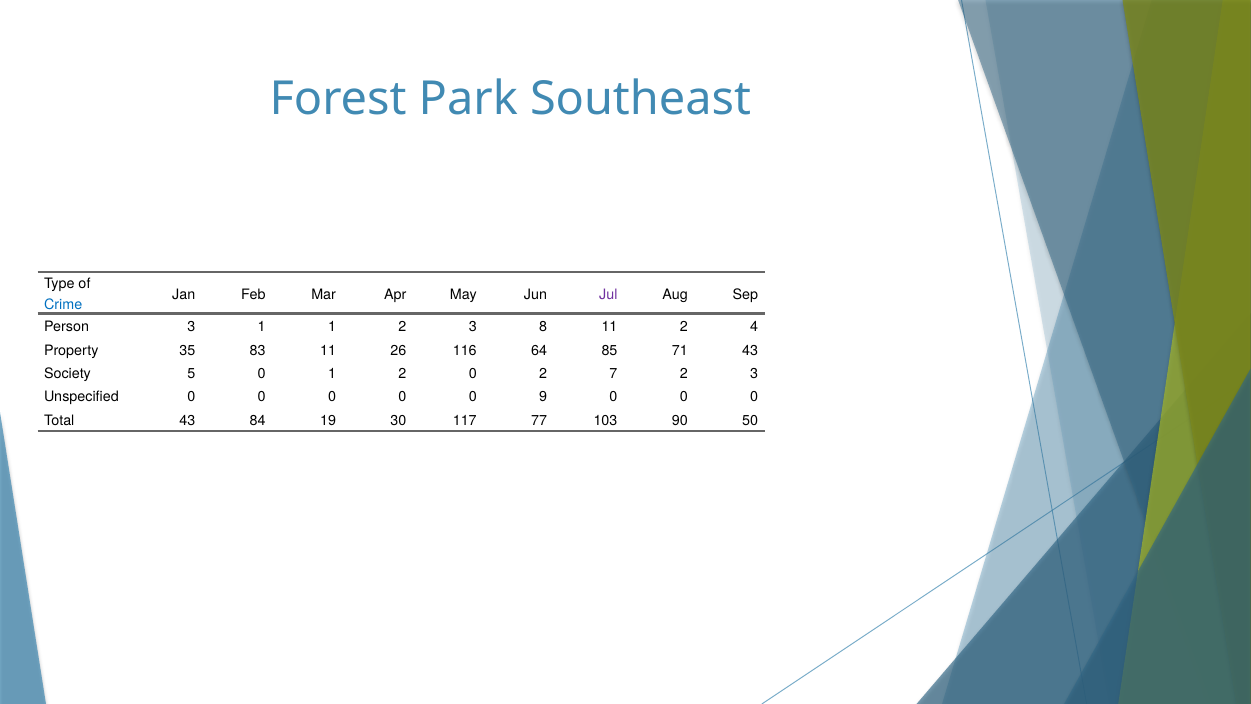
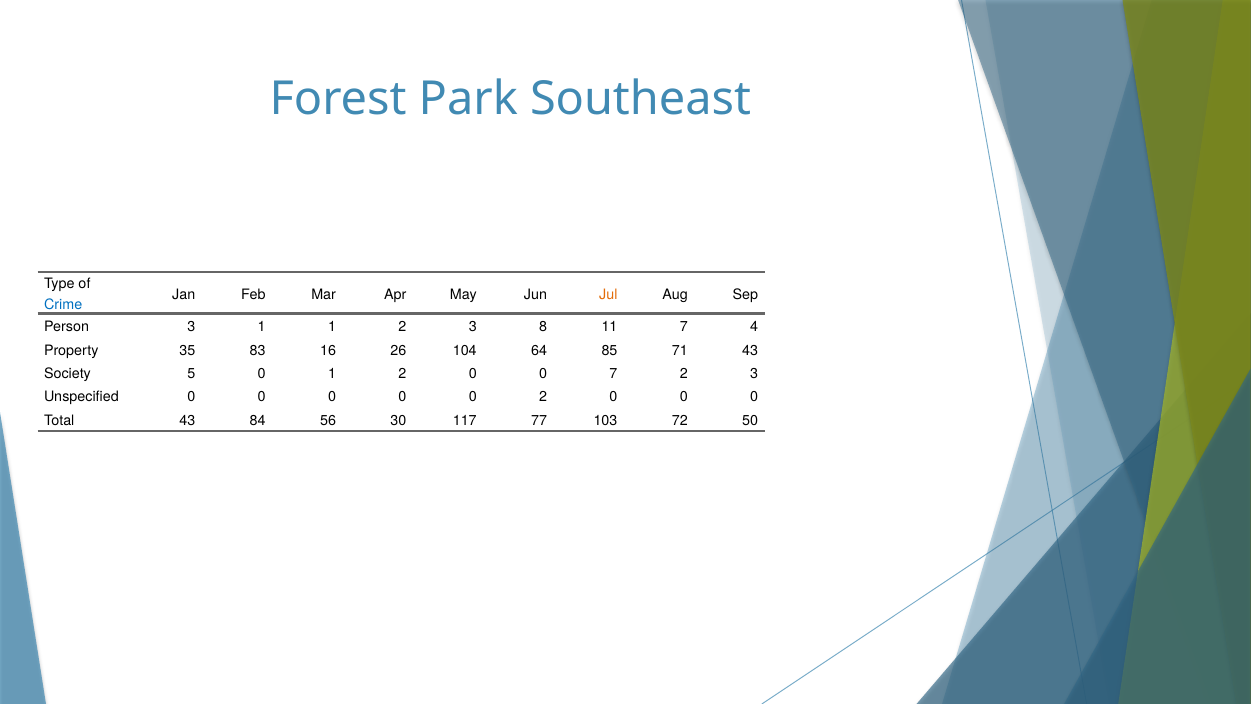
Jul colour: purple -> orange
11 2: 2 -> 7
83 11: 11 -> 16
116: 116 -> 104
1 2 0 2: 2 -> 0
0 9: 9 -> 2
19: 19 -> 56
90: 90 -> 72
